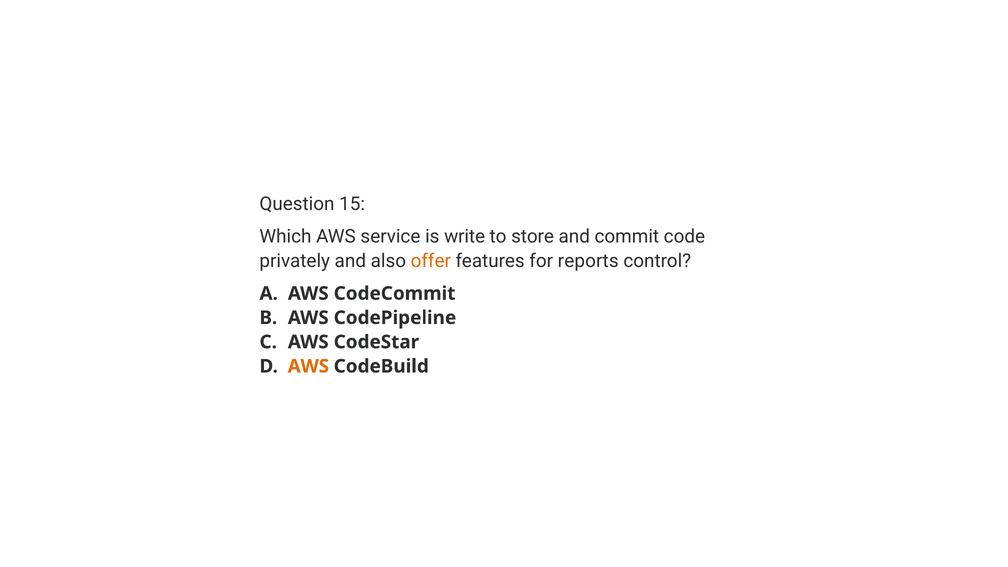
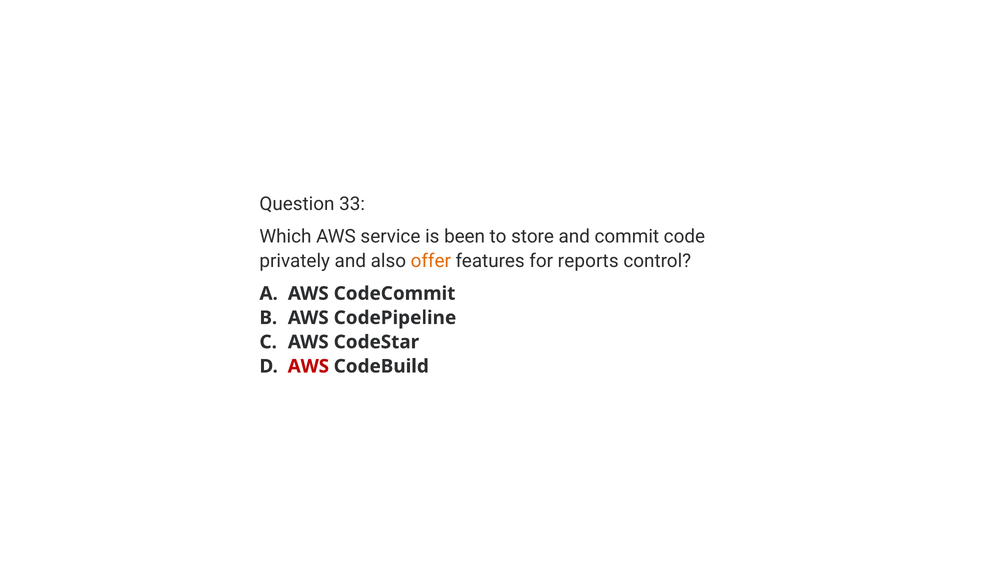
15: 15 -> 33
write: write -> been
AWS at (308, 366) colour: orange -> red
